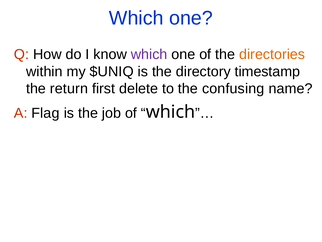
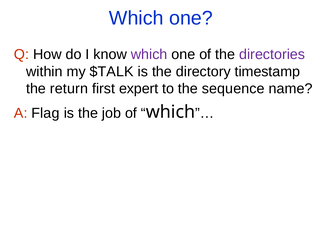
directories colour: orange -> purple
$UNIQ: $UNIQ -> $TALK
delete: delete -> expert
confusing: confusing -> sequence
